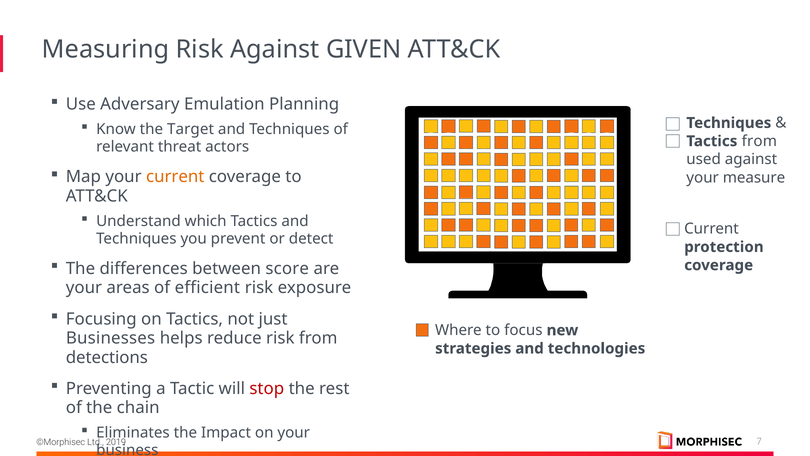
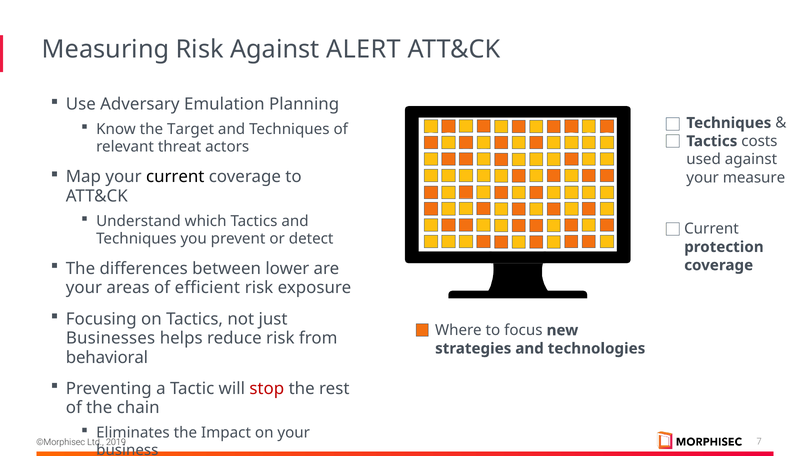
GIVEN: GIVEN -> ALERT
Tactics from: from -> costs
current at (175, 177) colour: orange -> black
score: score -> lower
detections: detections -> behavioral
